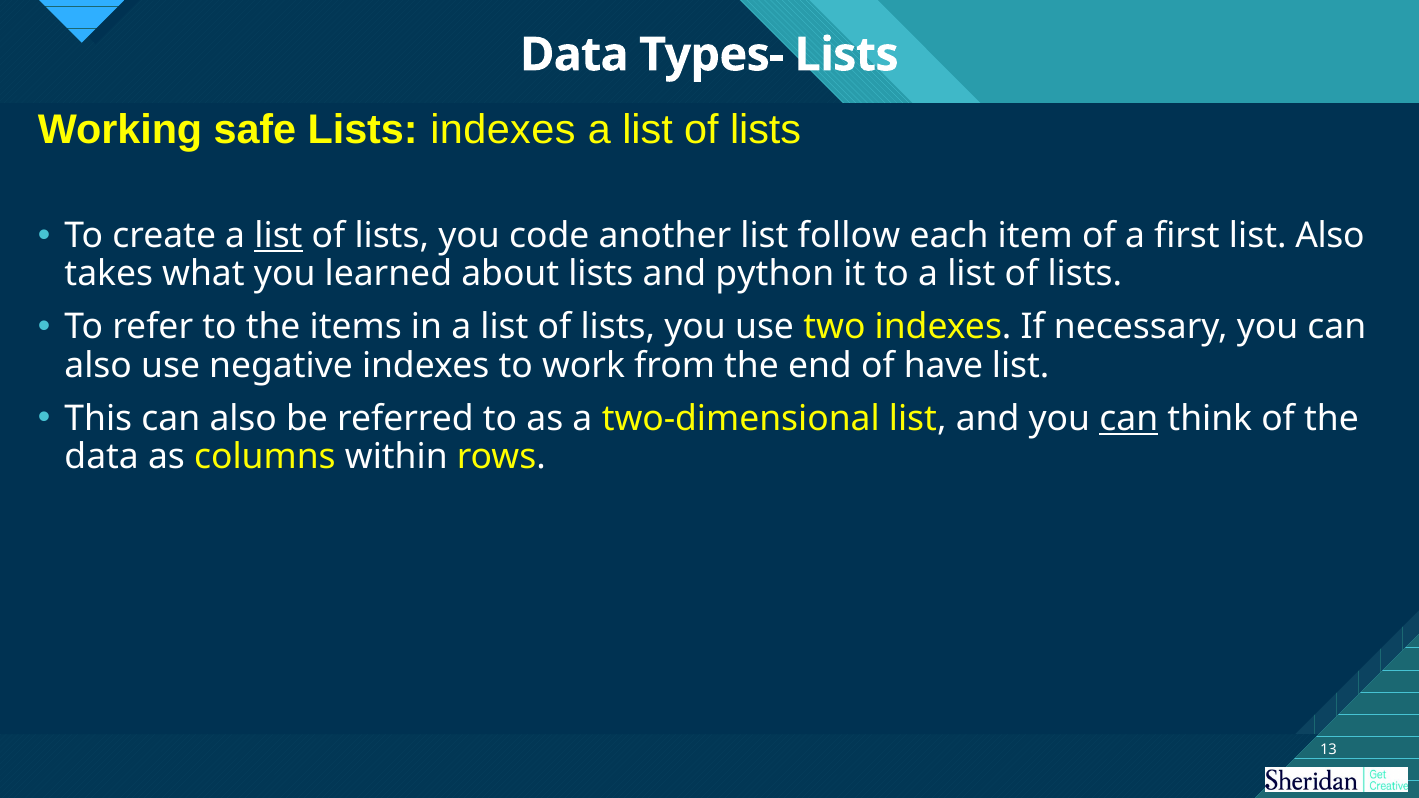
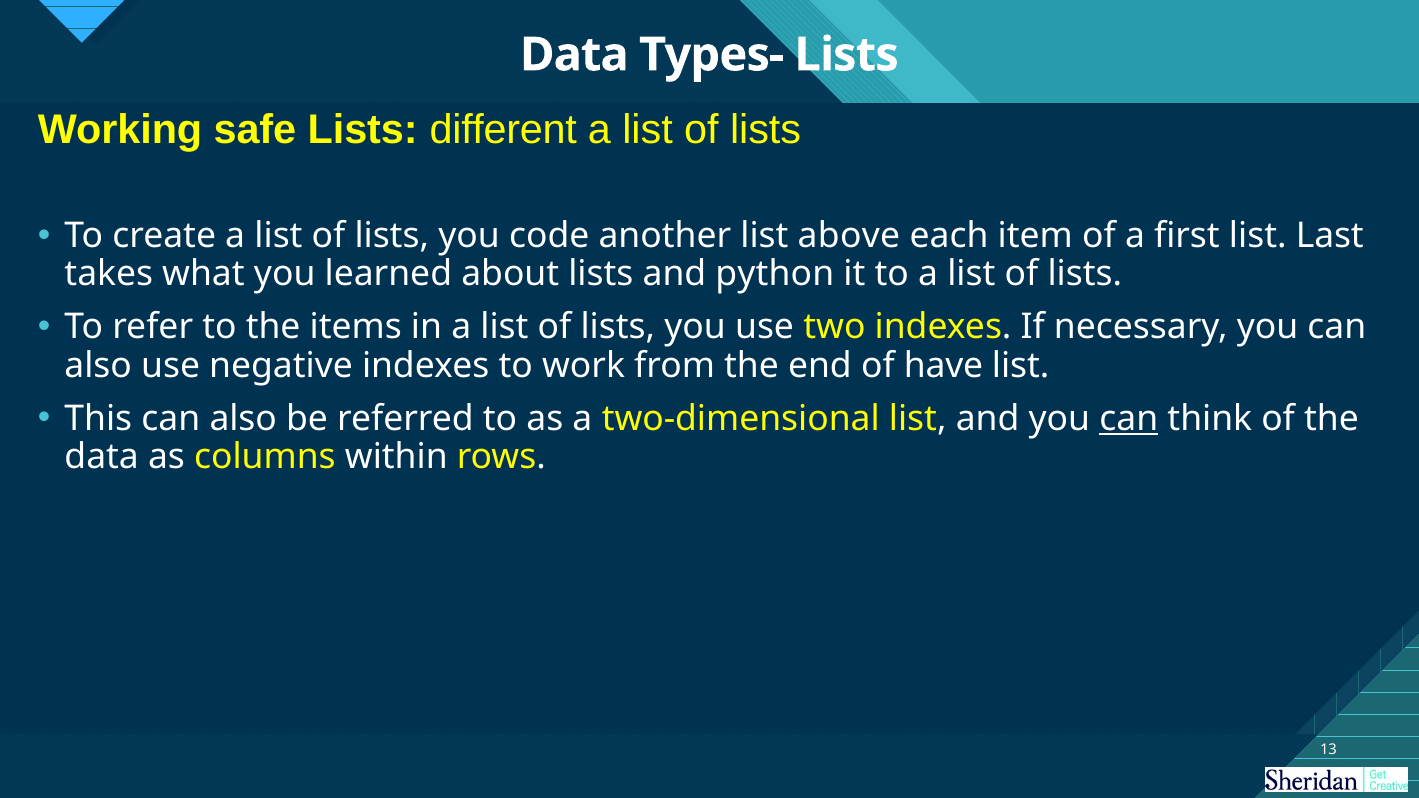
Lists indexes: indexes -> different
list at (279, 236) underline: present -> none
follow: follow -> above
list Also: Also -> Last
